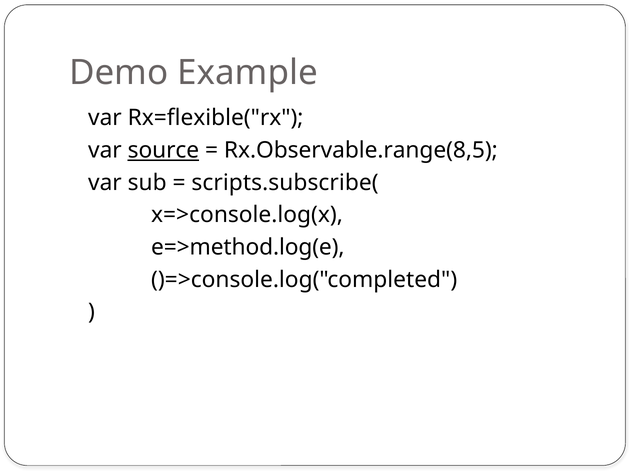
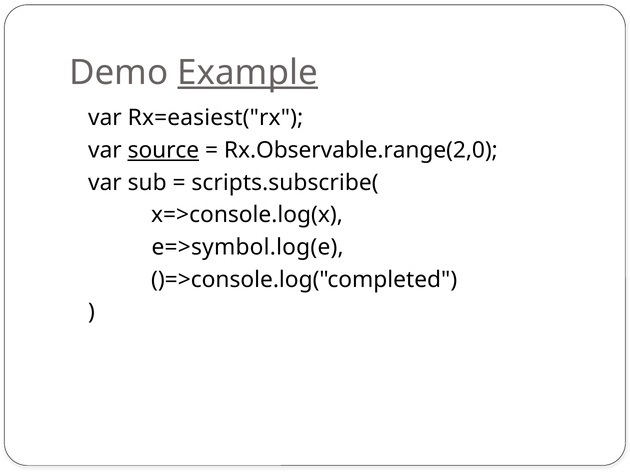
Example underline: none -> present
Rx=flexible("rx: Rx=flexible("rx -> Rx=easiest("rx
Rx.Observable.range(8,5: Rx.Observable.range(8,5 -> Rx.Observable.range(2,0
e=>method.log(e: e=>method.log(e -> e=>symbol.log(e
